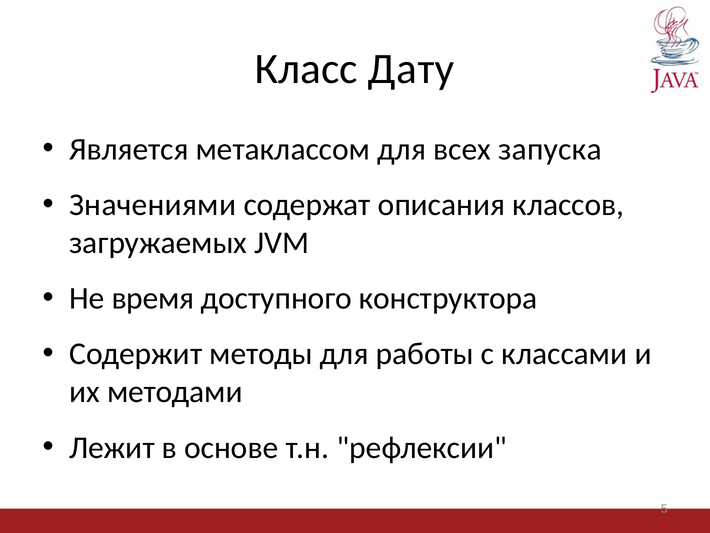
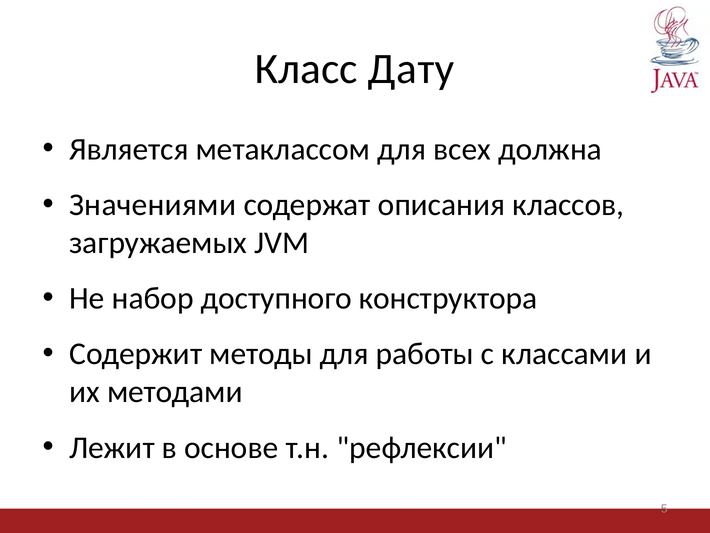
запуска: запуска -> должна
время: время -> набор
